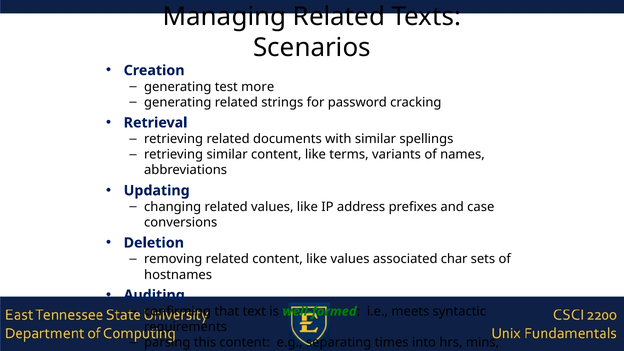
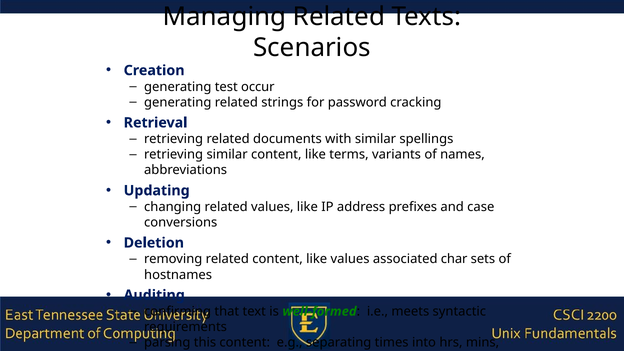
more: more -> occur
